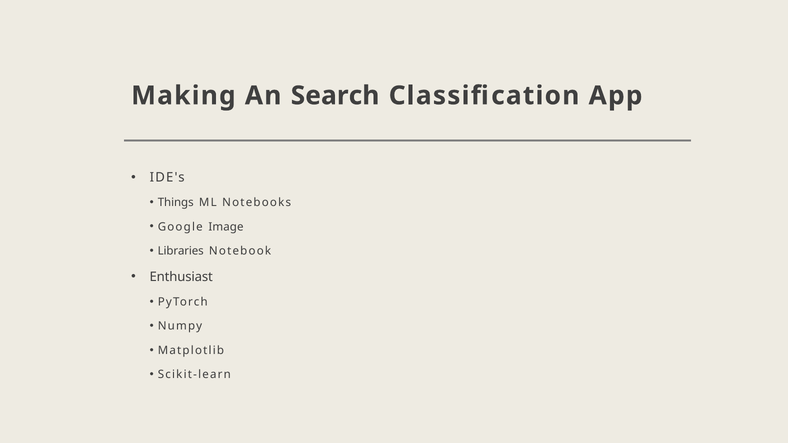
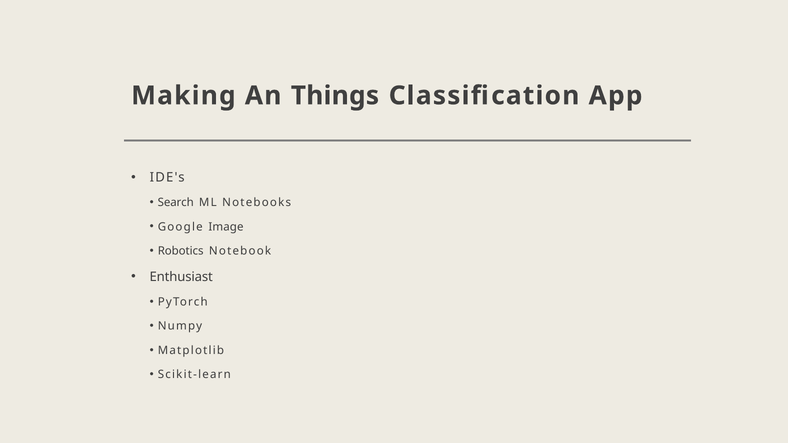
Search: Search -> Things
Things: Things -> Search
Libraries: Libraries -> Robotics
